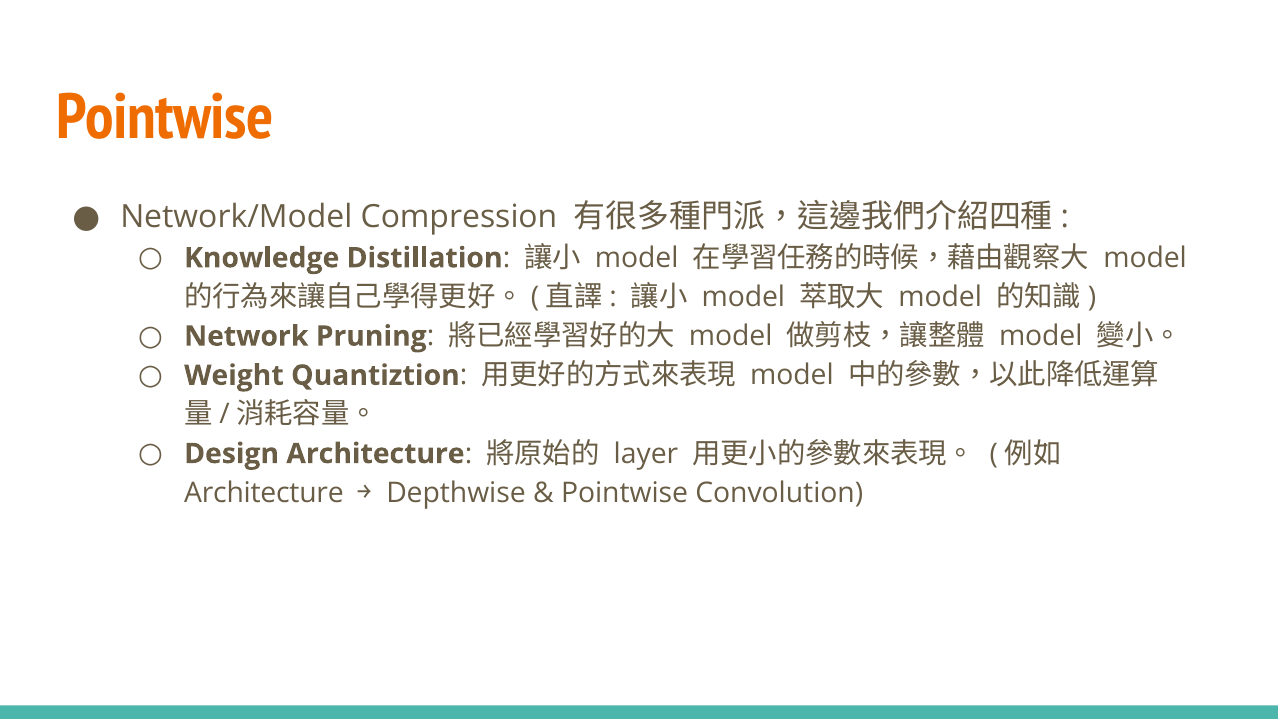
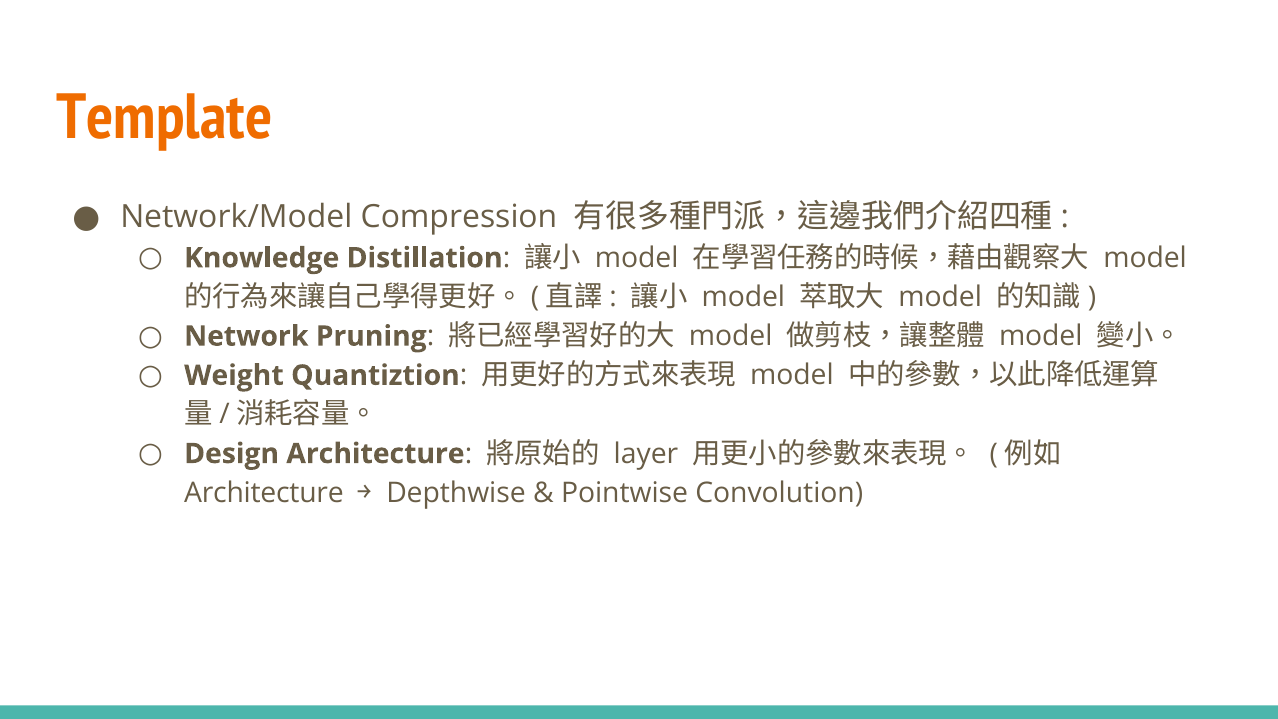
Pointwise at (165, 118): Pointwise -> Template
